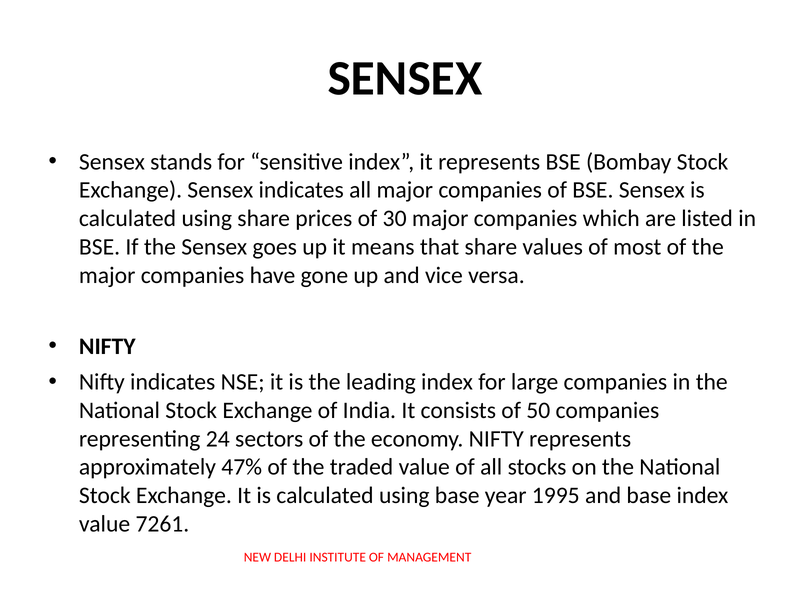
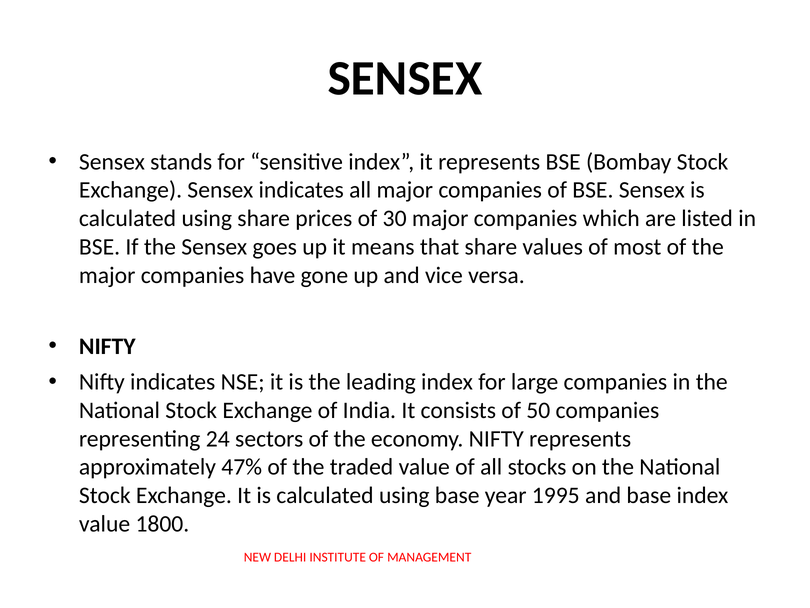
7261: 7261 -> 1800
